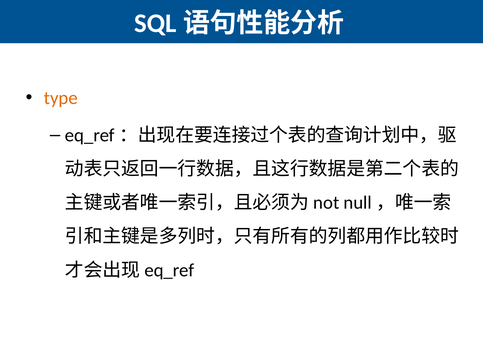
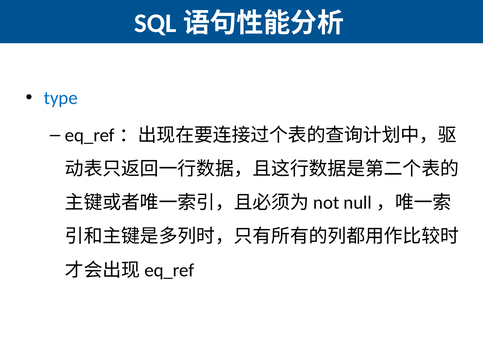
type colour: orange -> blue
